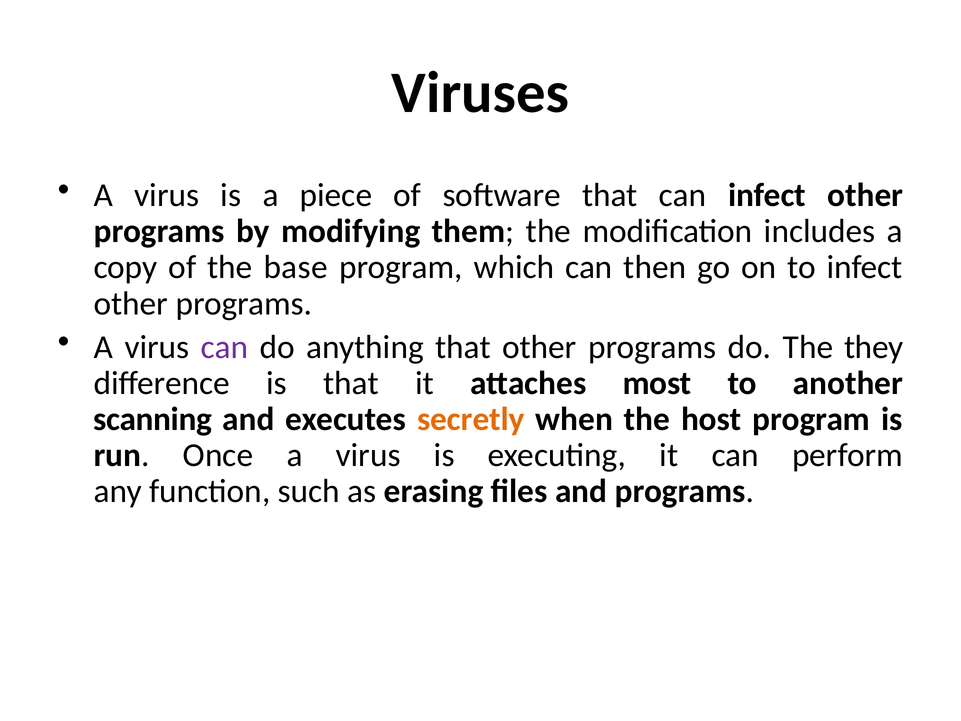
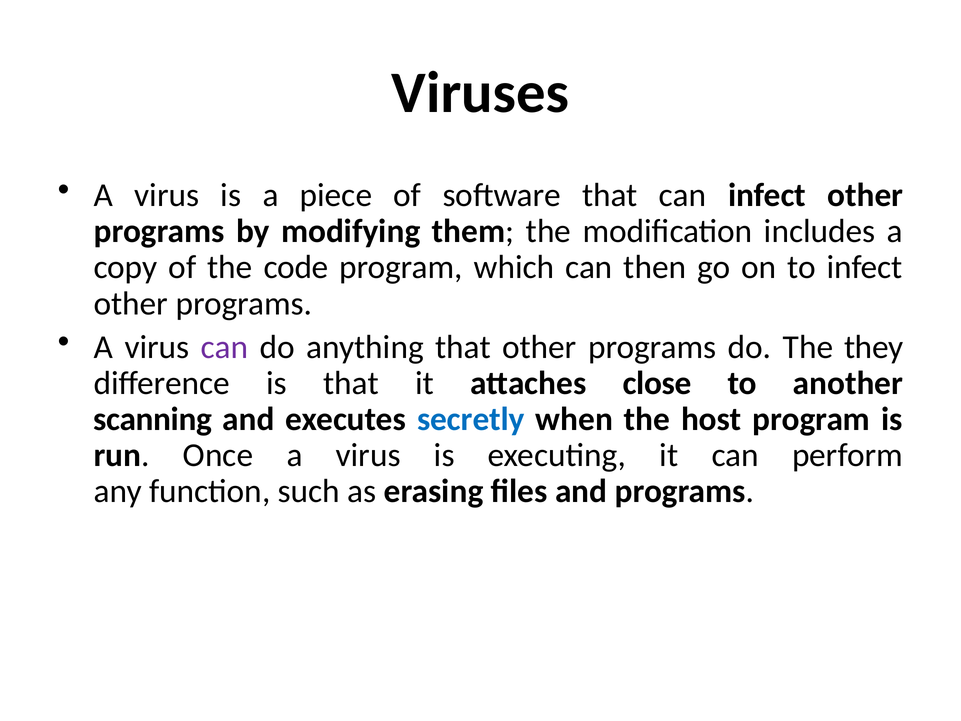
base: base -> code
most: most -> close
secretly colour: orange -> blue
